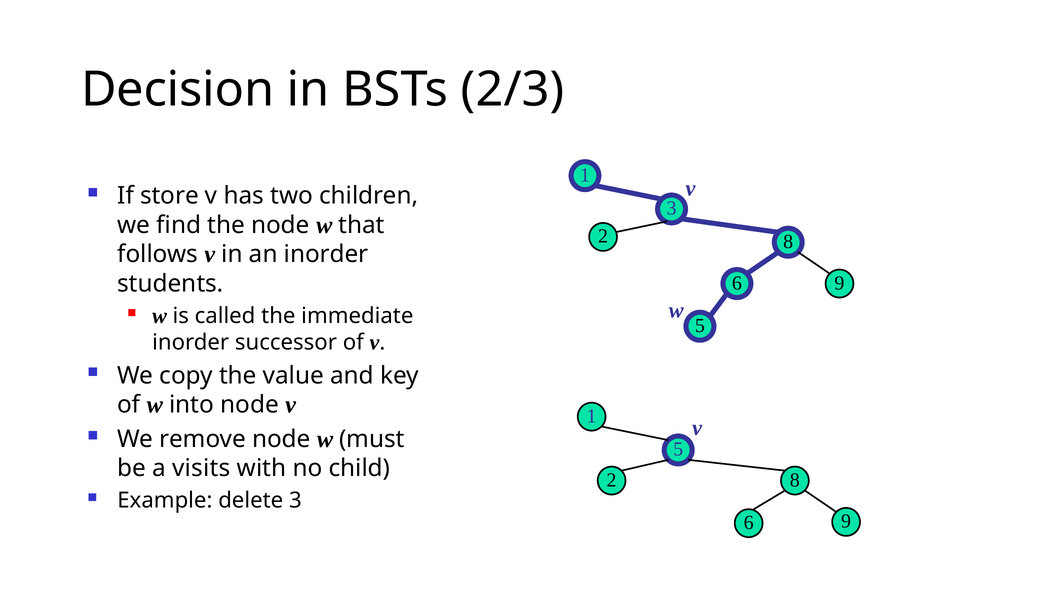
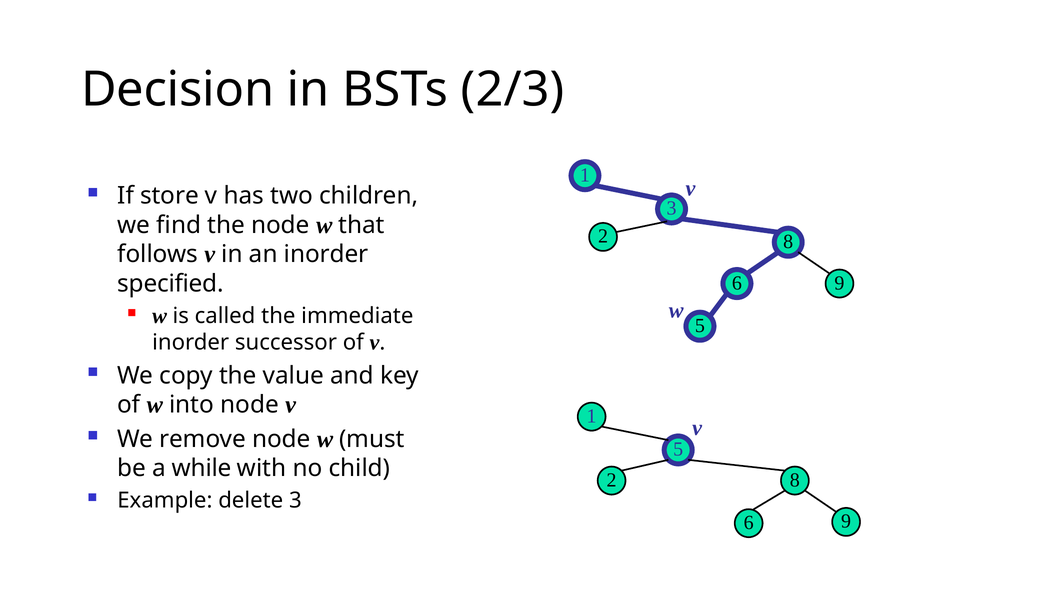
students: students -> specified
visits: visits -> while
